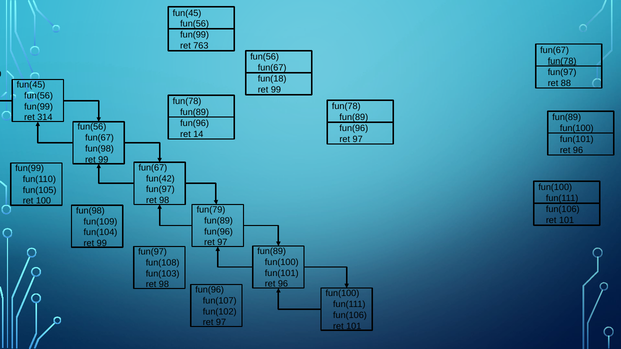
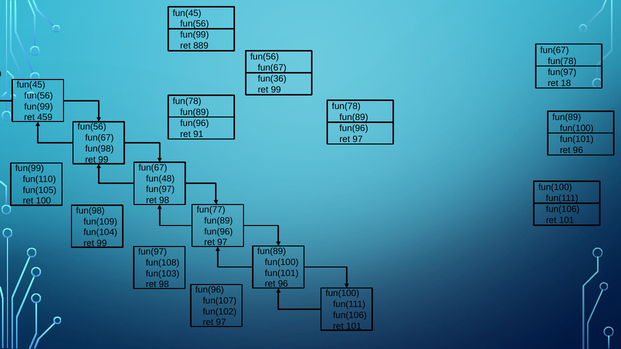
763: 763 -> 889
fun(78 at (562, 61) underline: present -> none
fun(18: fun(18 -> fun(36
88: 88 -> 18
314: 314 -> 459
14: 14 -> 91
fun(42: fun(42 -> fun(48
fun(79: fun(79 -> fun(77
